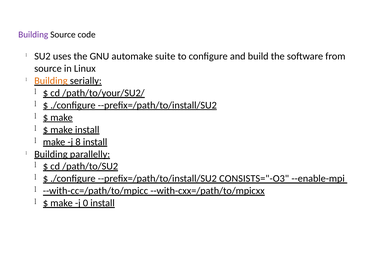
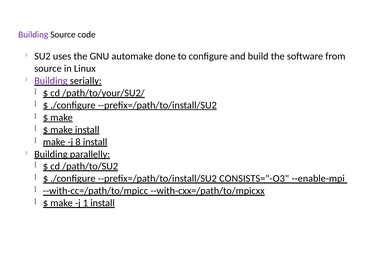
suite: suite -> done
Building at (51, 81) colour: orange -> purple
0: 0 -> 1
